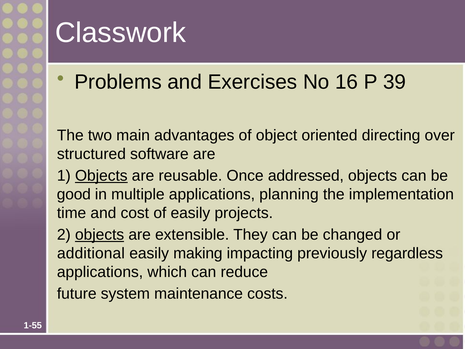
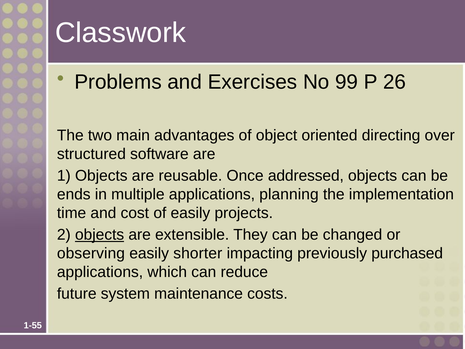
16: 16 -> 99
39: 39 -> 26
Objects at (101, 176) underline: present -> none
good: good -> ends
additional: additional -> observing
making: making -> shorter
regardless: regardless -> purchased
